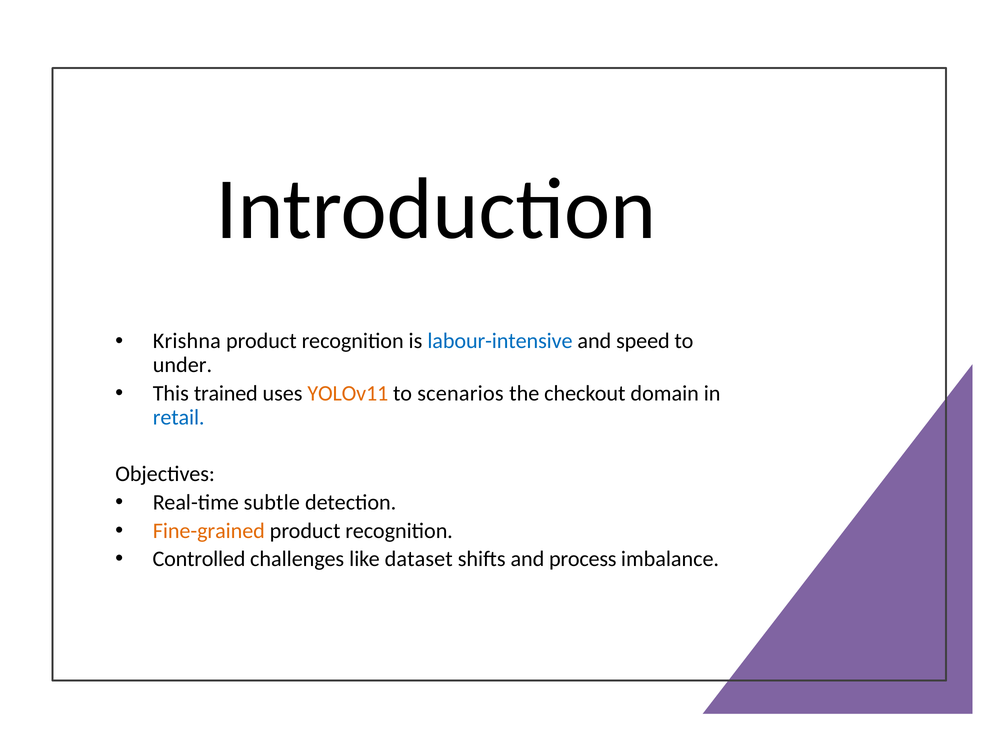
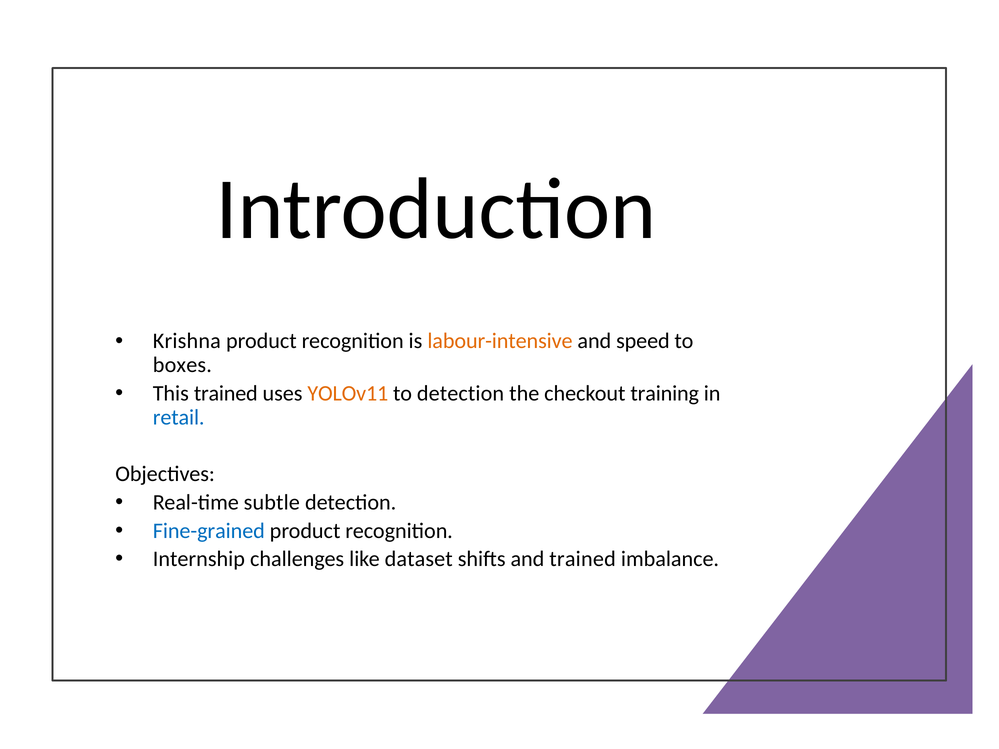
labour-intensive colour: blue -> orange
under: under -> boxes
to scenarios: scenarios -> detection
domain: domain -> training
Fine-grained colour: orange -> blue
Controlled: Controlled -> Internship
and process: process -> trained
